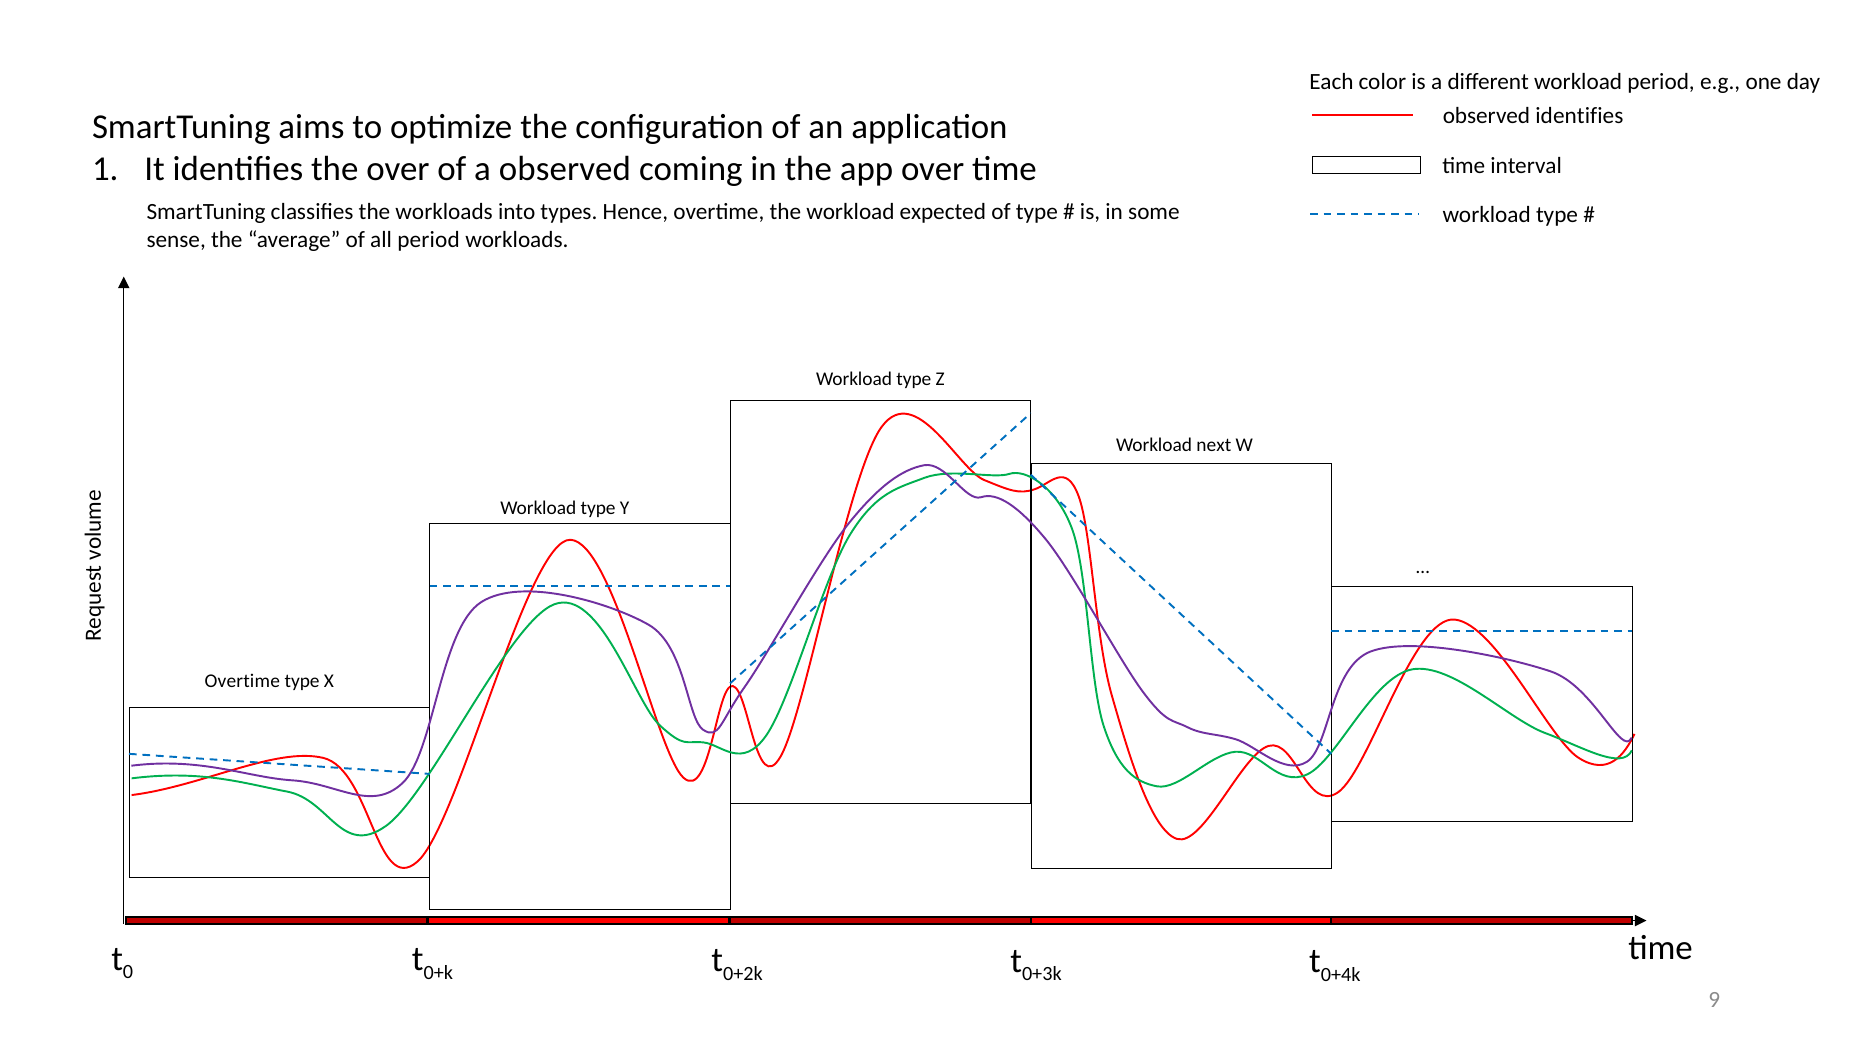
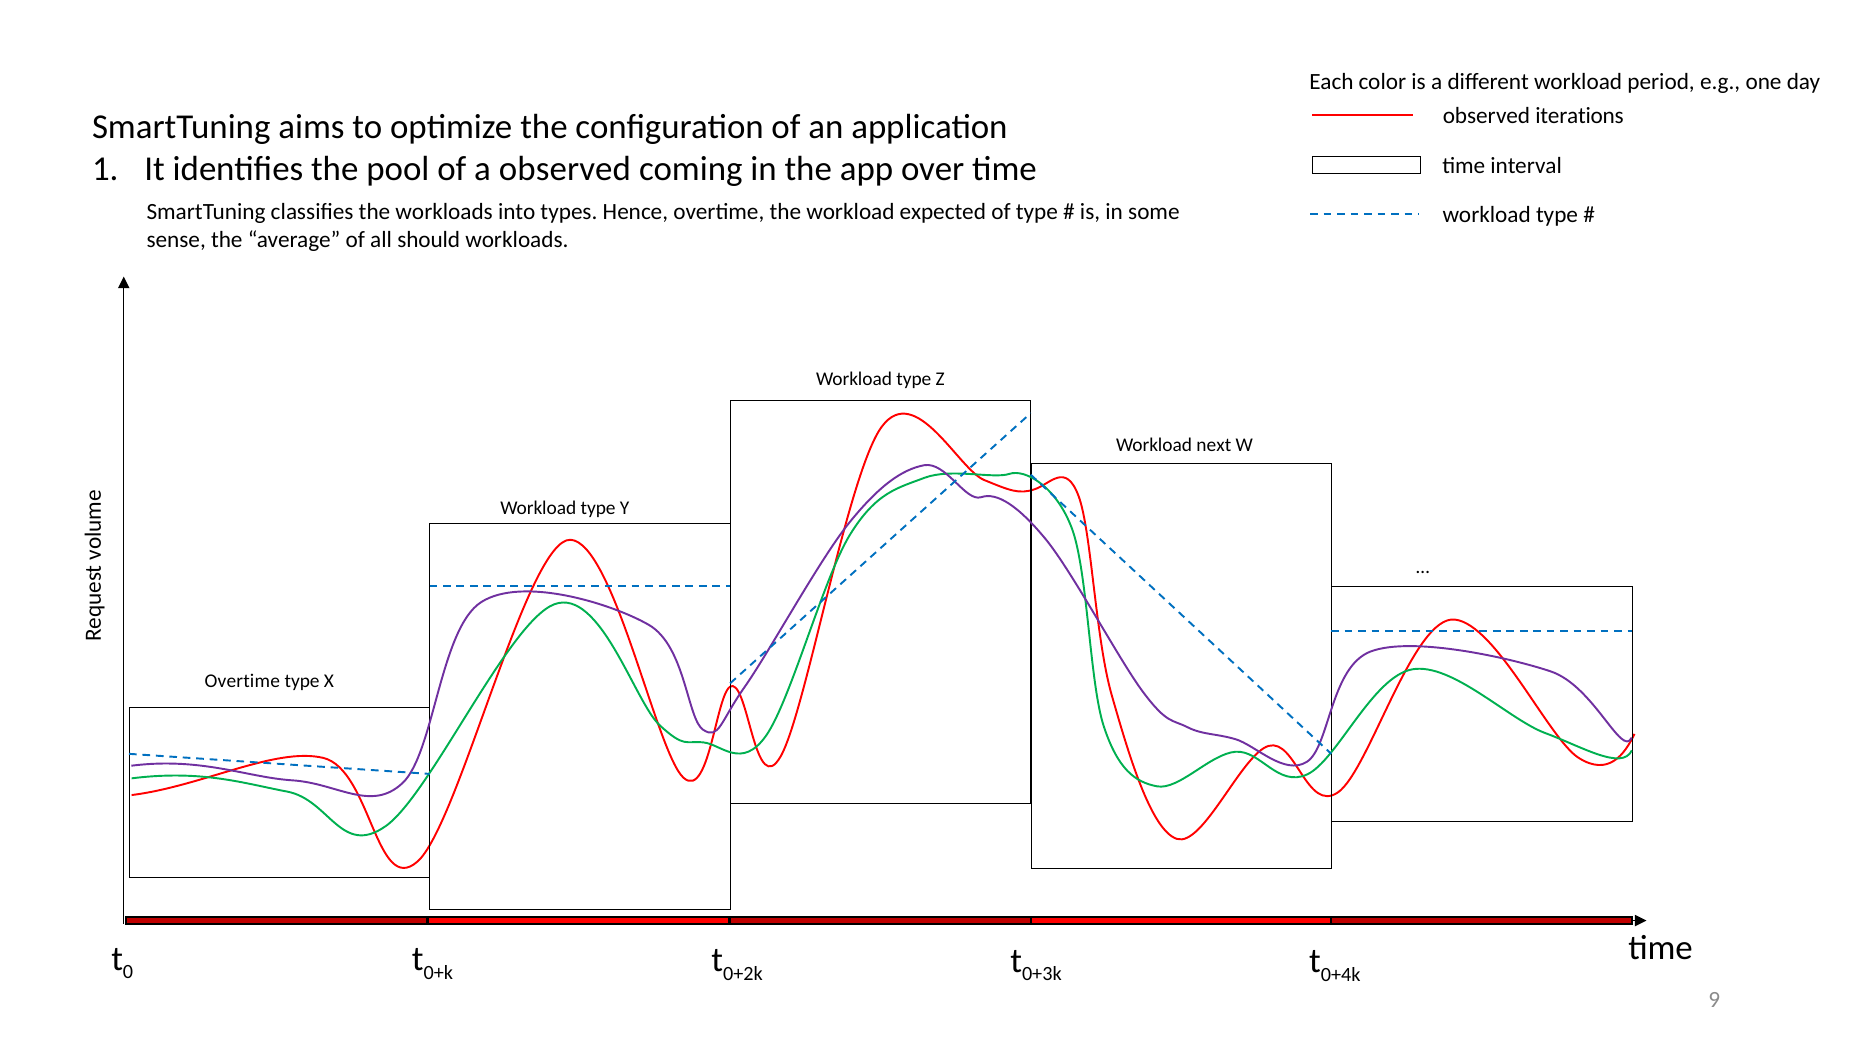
observed identifies: identifies -> iterations
the over: over -> pool
all period: period -> should
